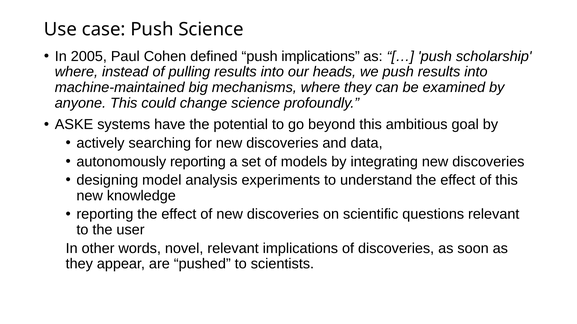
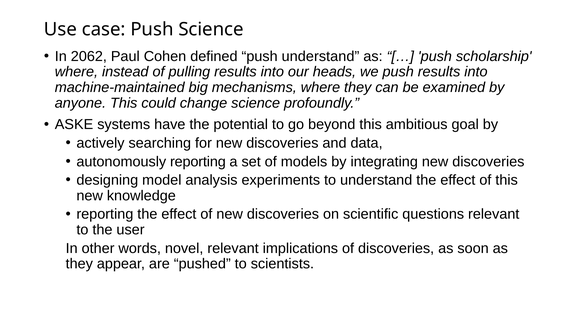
2005: 2005 -> 2062
push implications: implications -> understand
